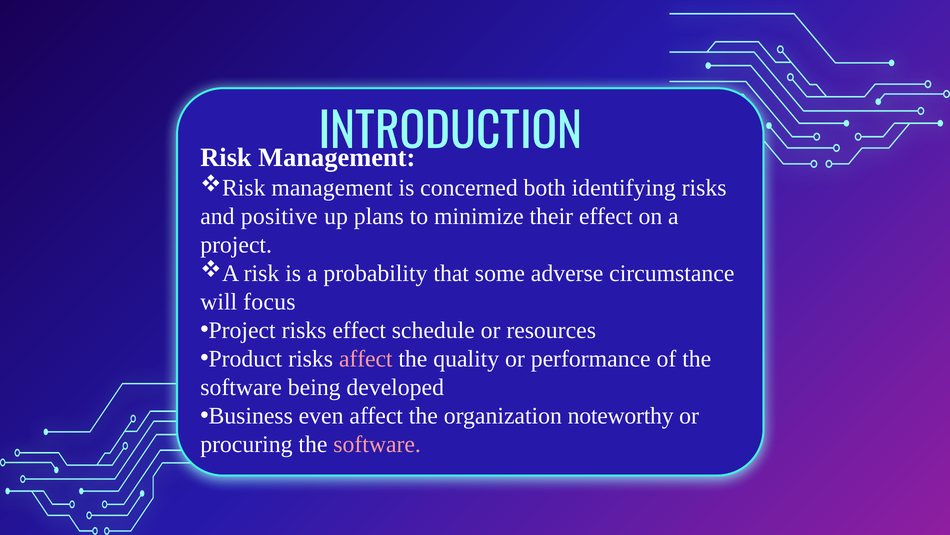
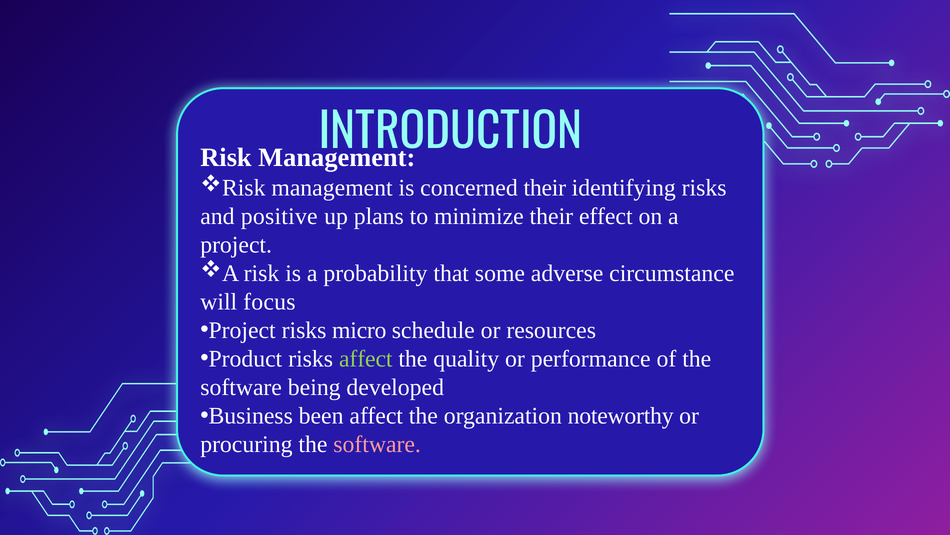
concerned both: both -> their
risks effect: effect -> micro
affect at (366, 358) colour: pink -> light green
even: even -> been
